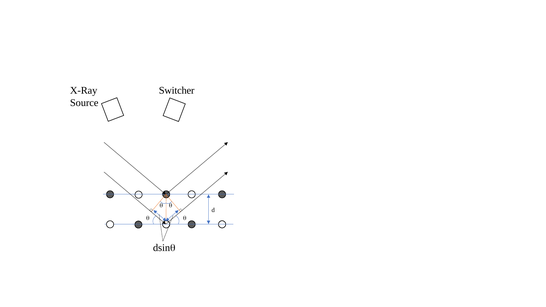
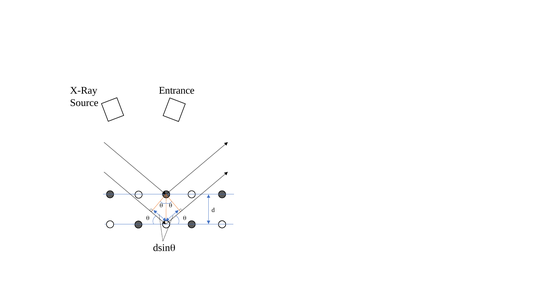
Switcher: Switcher -> Entrance
